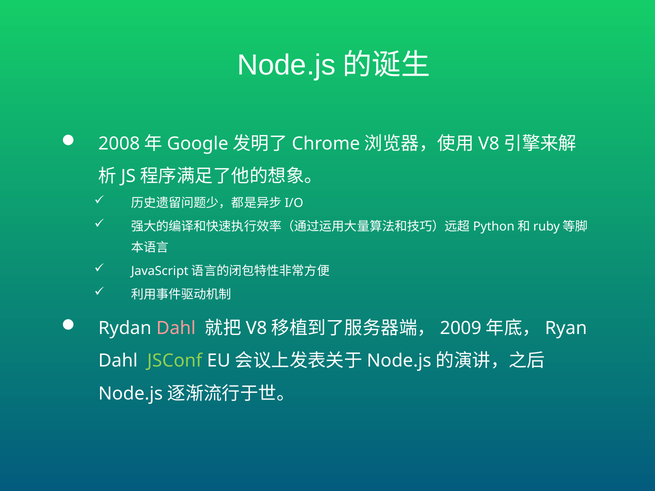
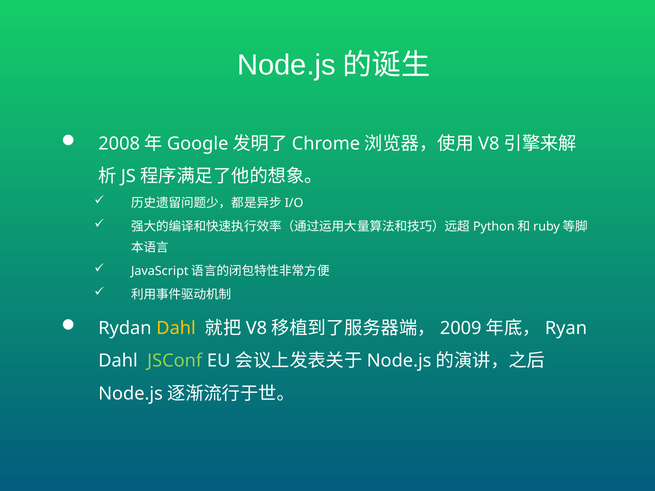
Dahl at (176, 328) colour: pink -> yellow
